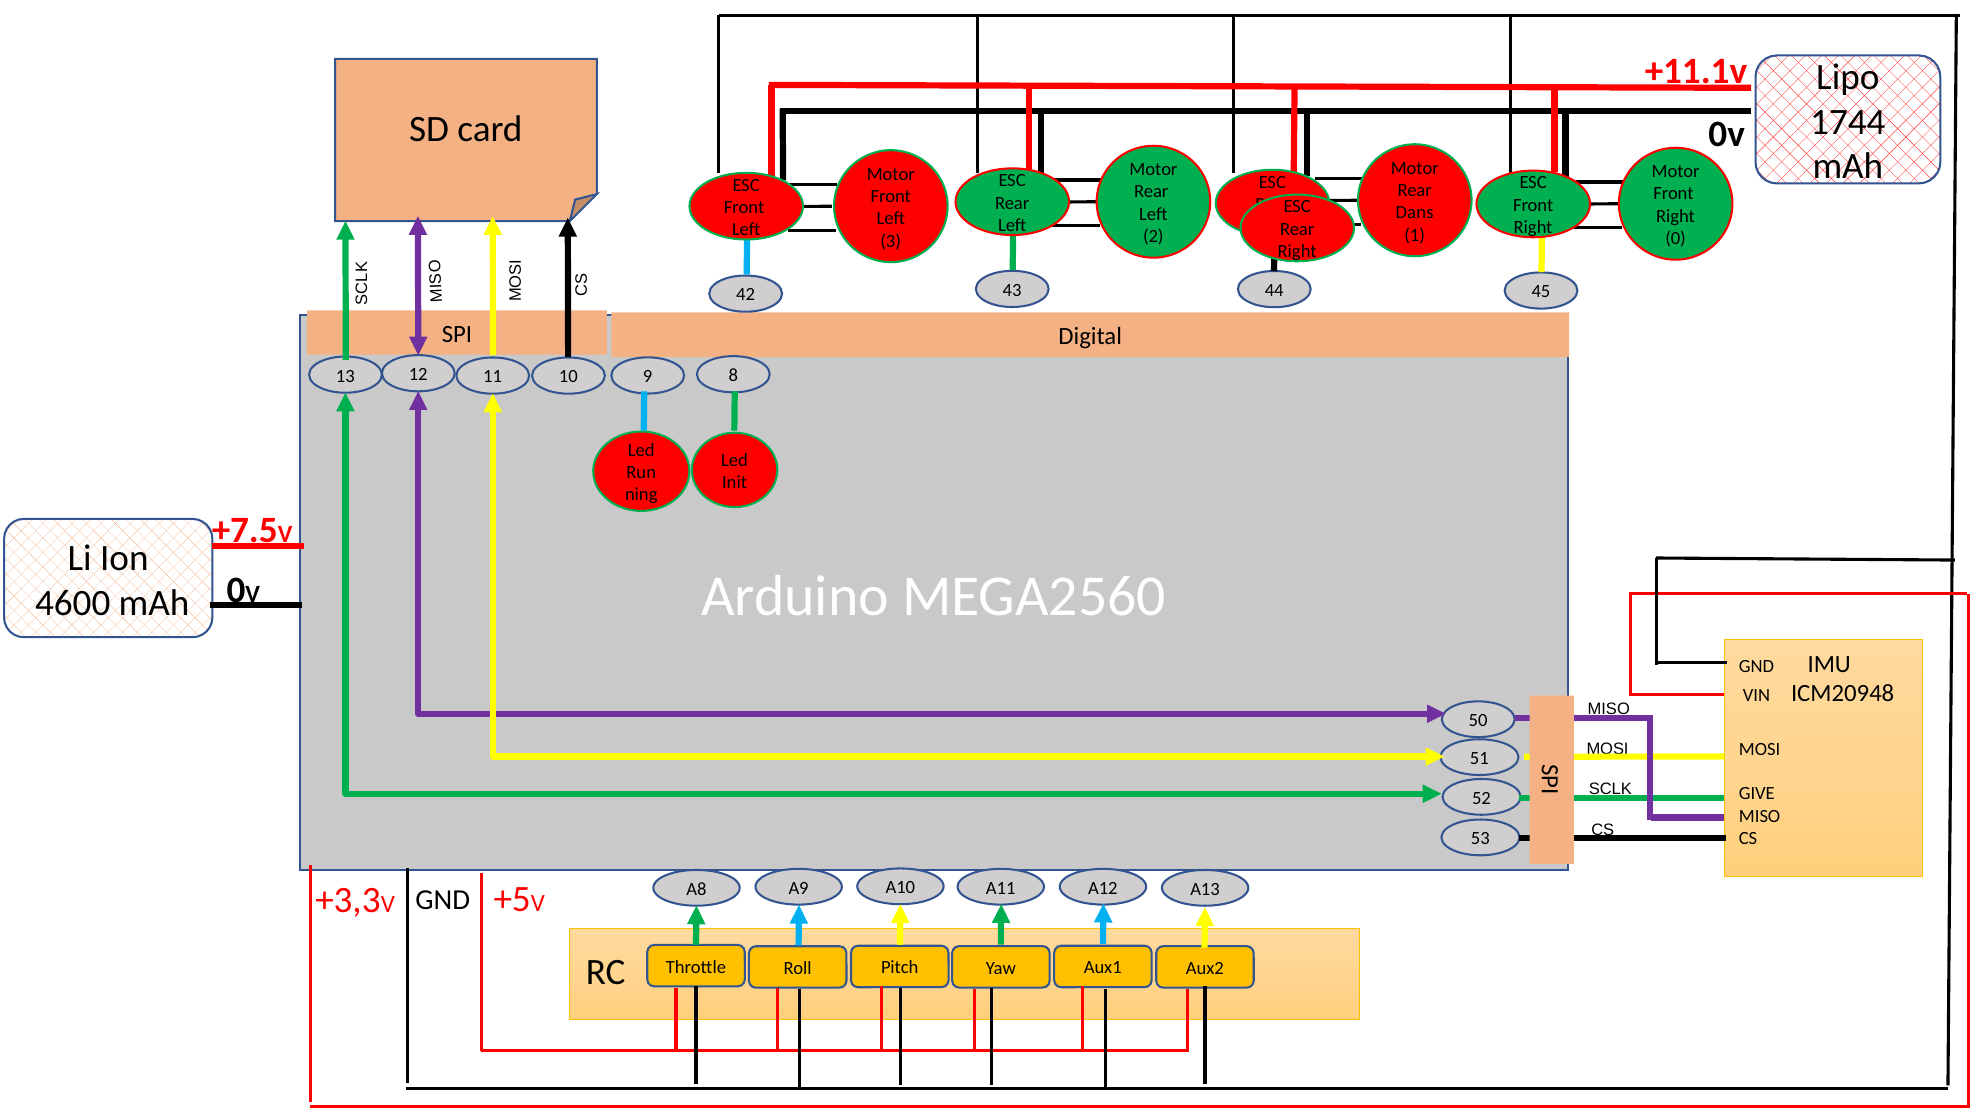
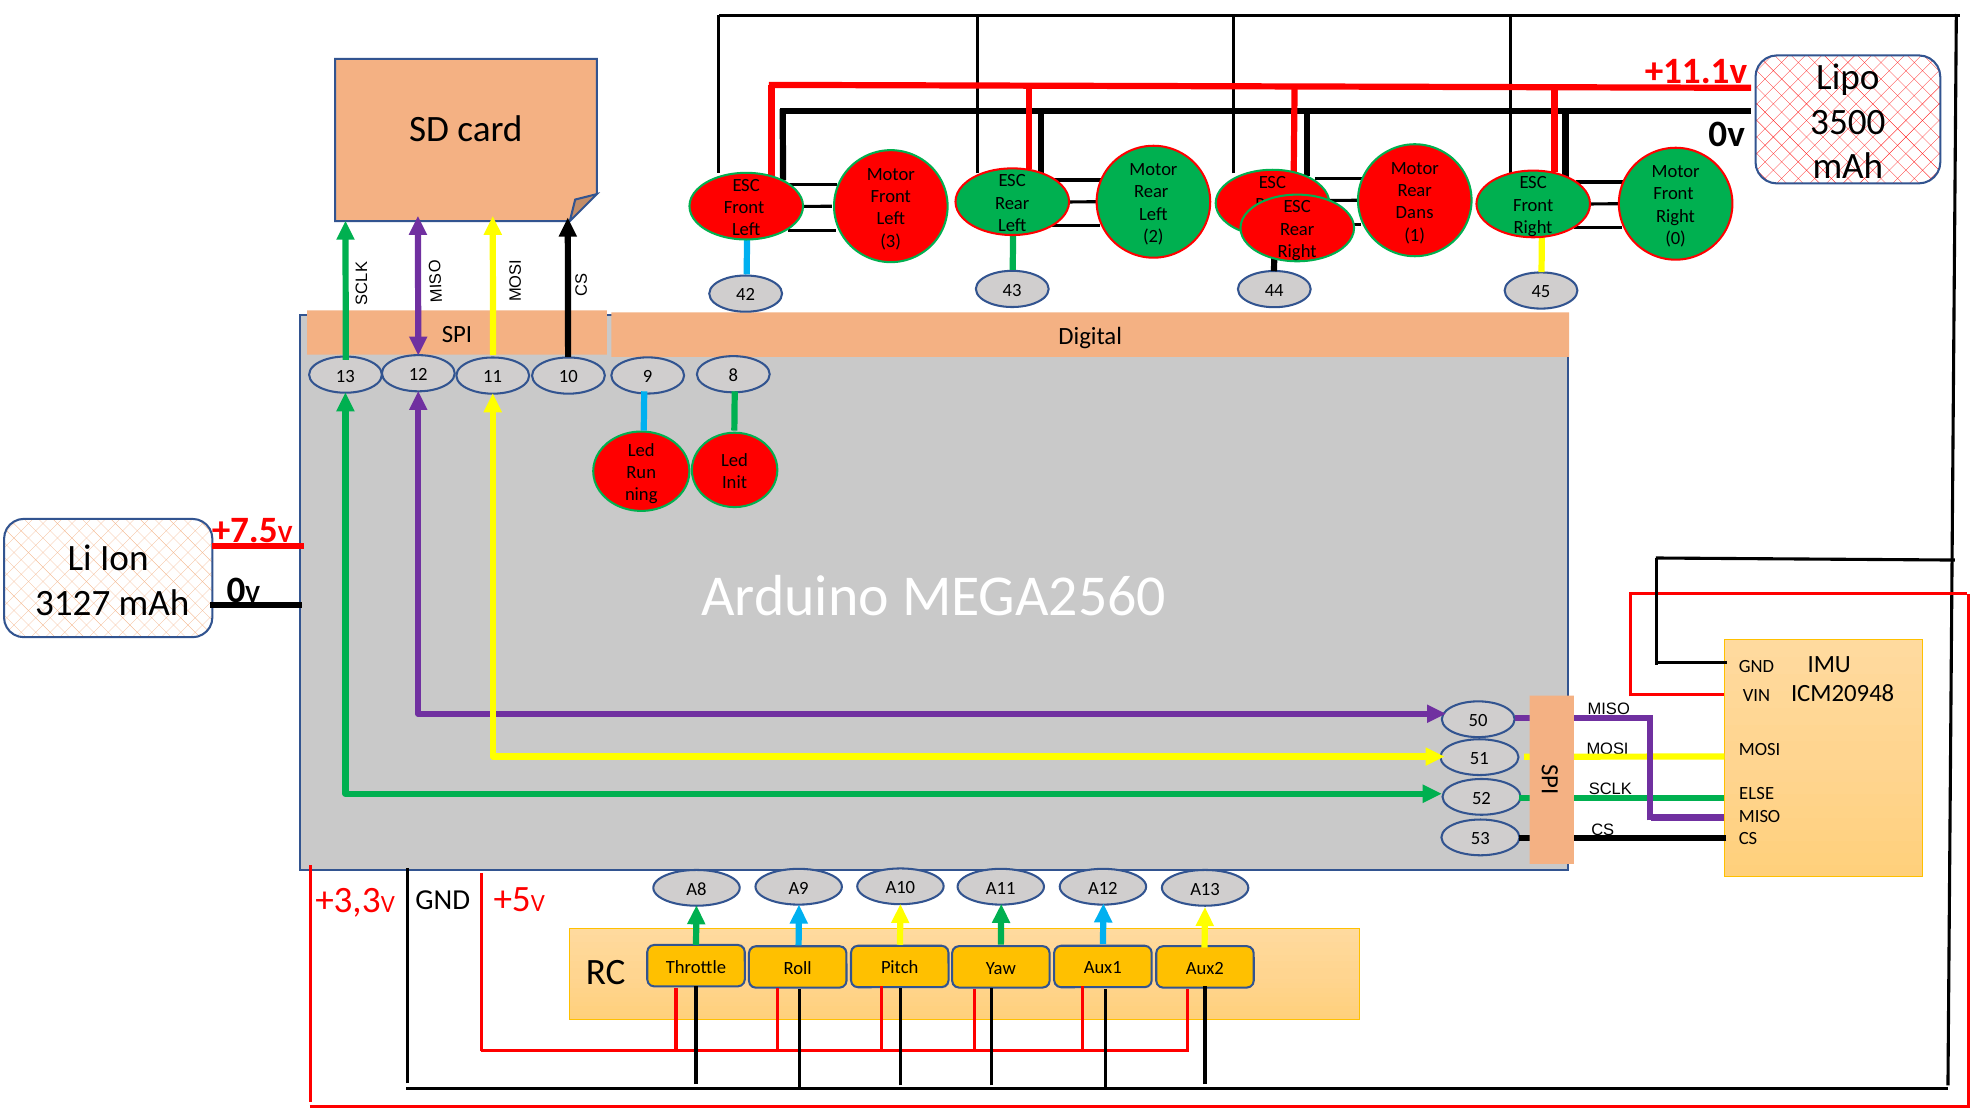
1744: 1744 -> 3500
4600: 4600 -> 3127
GIVE: GIVE -> ELSE
